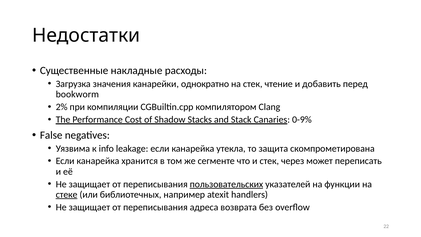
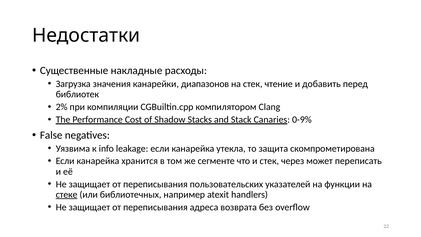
однократно: однократно -> диапазонов
bookworm: bookworm -> библиотек
пользовательских underline: present -> none
